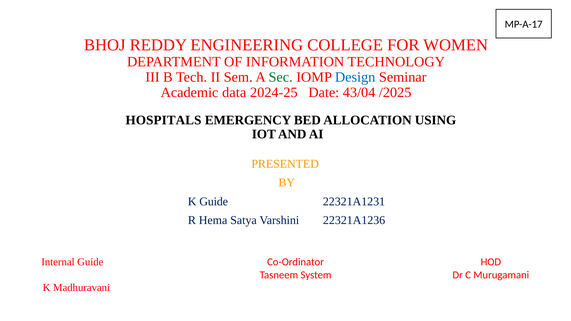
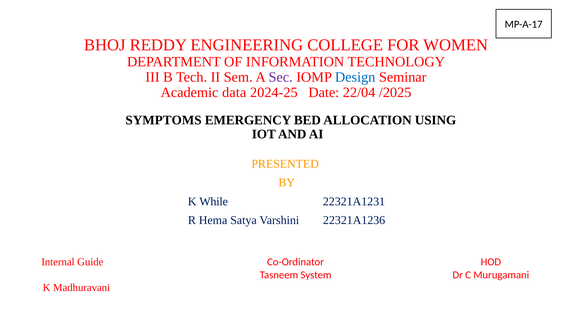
Sec colour: green -> purple
43/04: 43/04 -> 22/04
HOSPITALS: HOSPITALS -> SYMPTOMS
K Guide: Guide -> While
